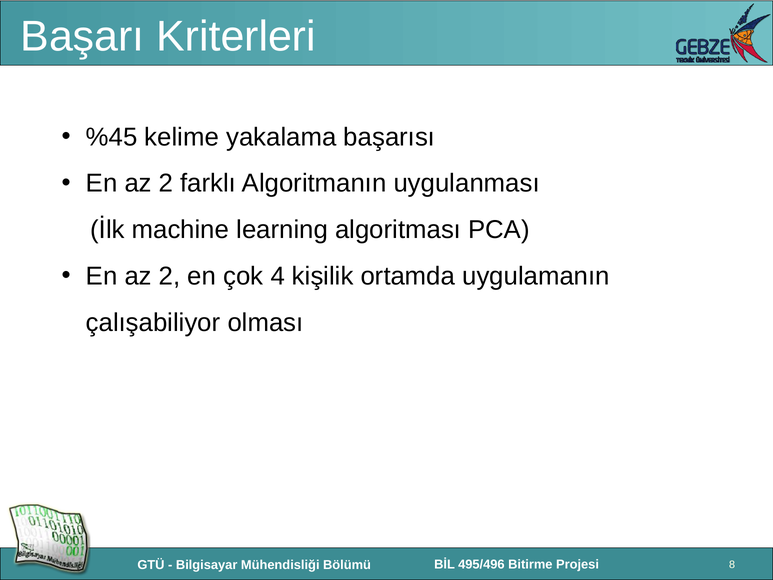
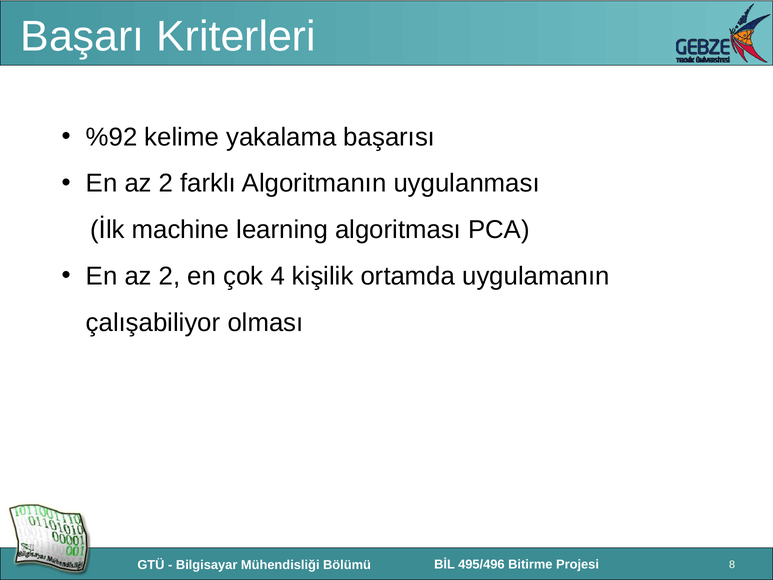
%45: %45 -> %92
